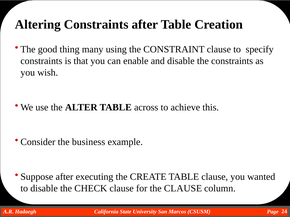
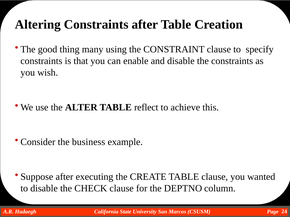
across: across -> reflect
the CLAUSE: CLAUSE -> DEPTNO
